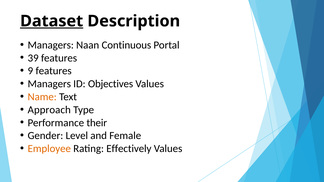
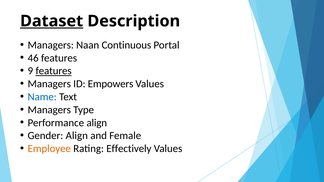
39: 39 -> 46
features at (54, 71) underline: none -> present
Objectives: Objectives -> Empowers
Name colour: orange -> blue
Approach at (49, 110): Approach -> Managers
Performance their: their -> align
Gender Level: Level -> Align
